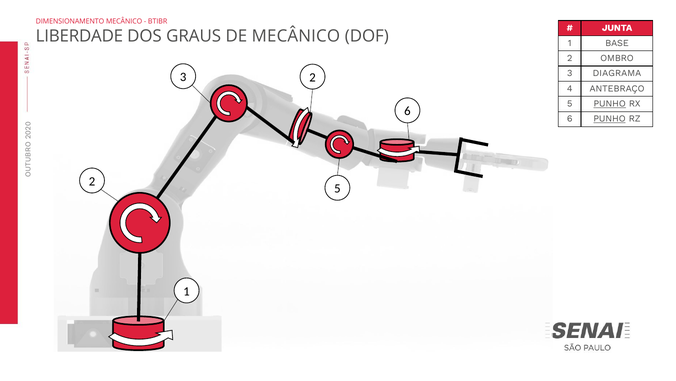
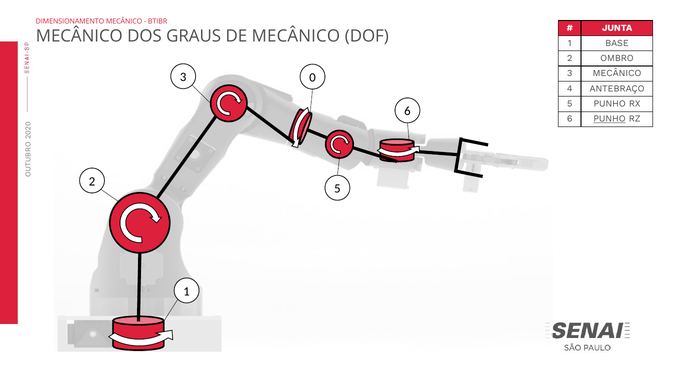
LIBERDADE at (79, 36): LIBERDADE -> MECÂNICO
3 DIAGRAMA: DIAGRAMA -> MECÂNICO
3 2: 2 -> 0
PUNHO at (610, 103) underline: present -> none
